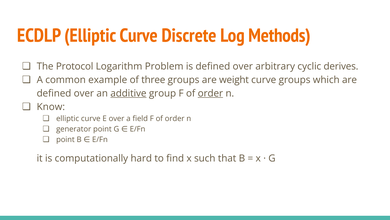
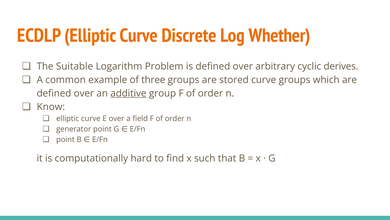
Methods: Methods -> Whether
Protocol: Protocol -> Suitable
weight: weight -> stored
order at (210, 93) underline: present -> none
